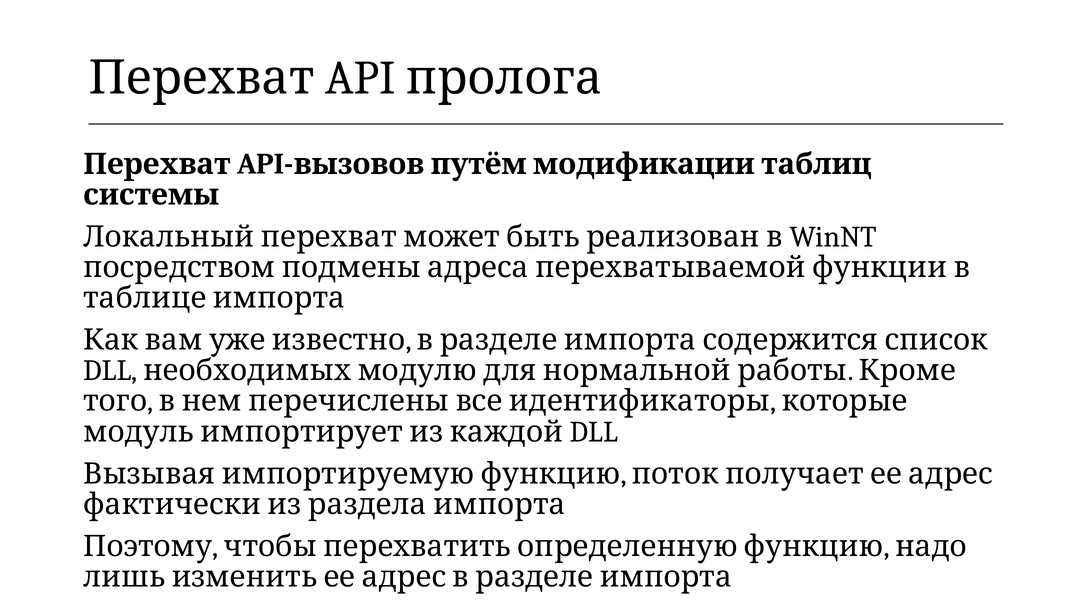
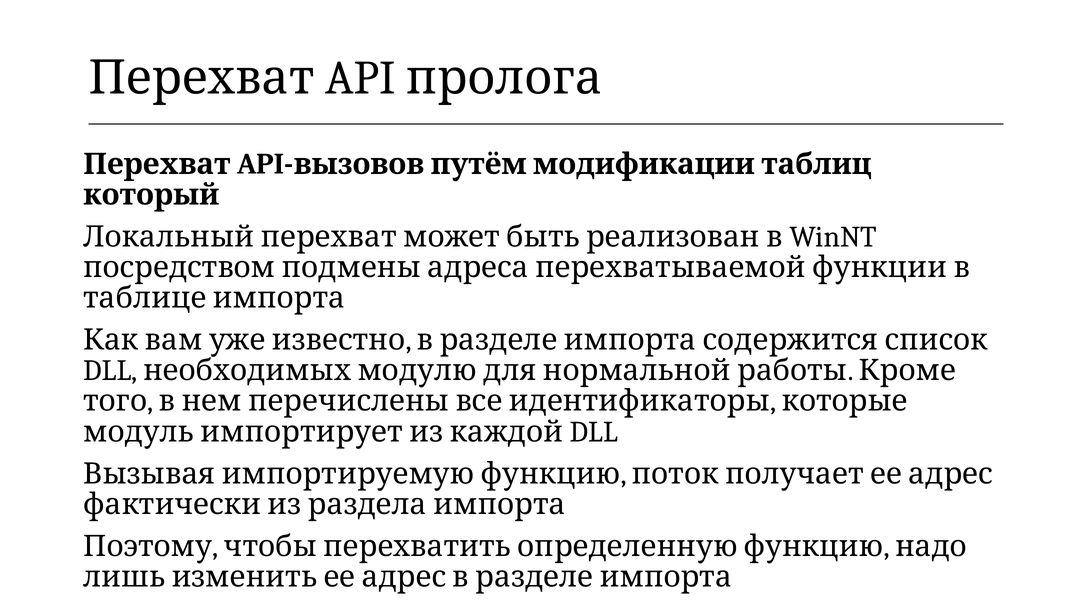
системы: системы -> который
